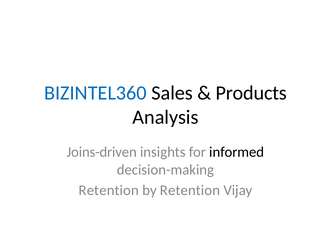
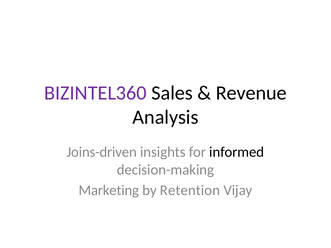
BIZINTEL360 colour: blue -> purple
Products: Products -> Revenue
Retention at (109, 190): Retention -> Marketing
